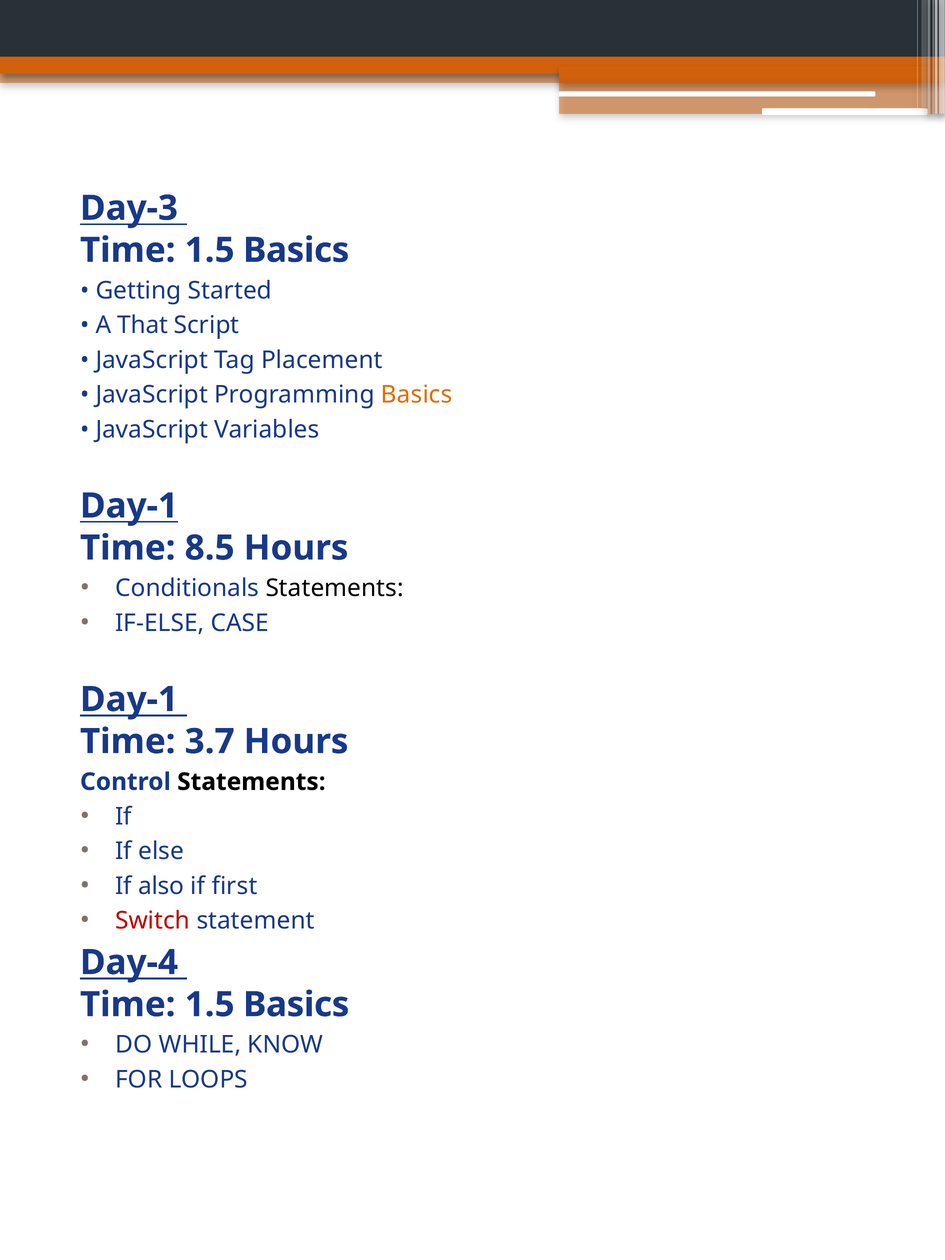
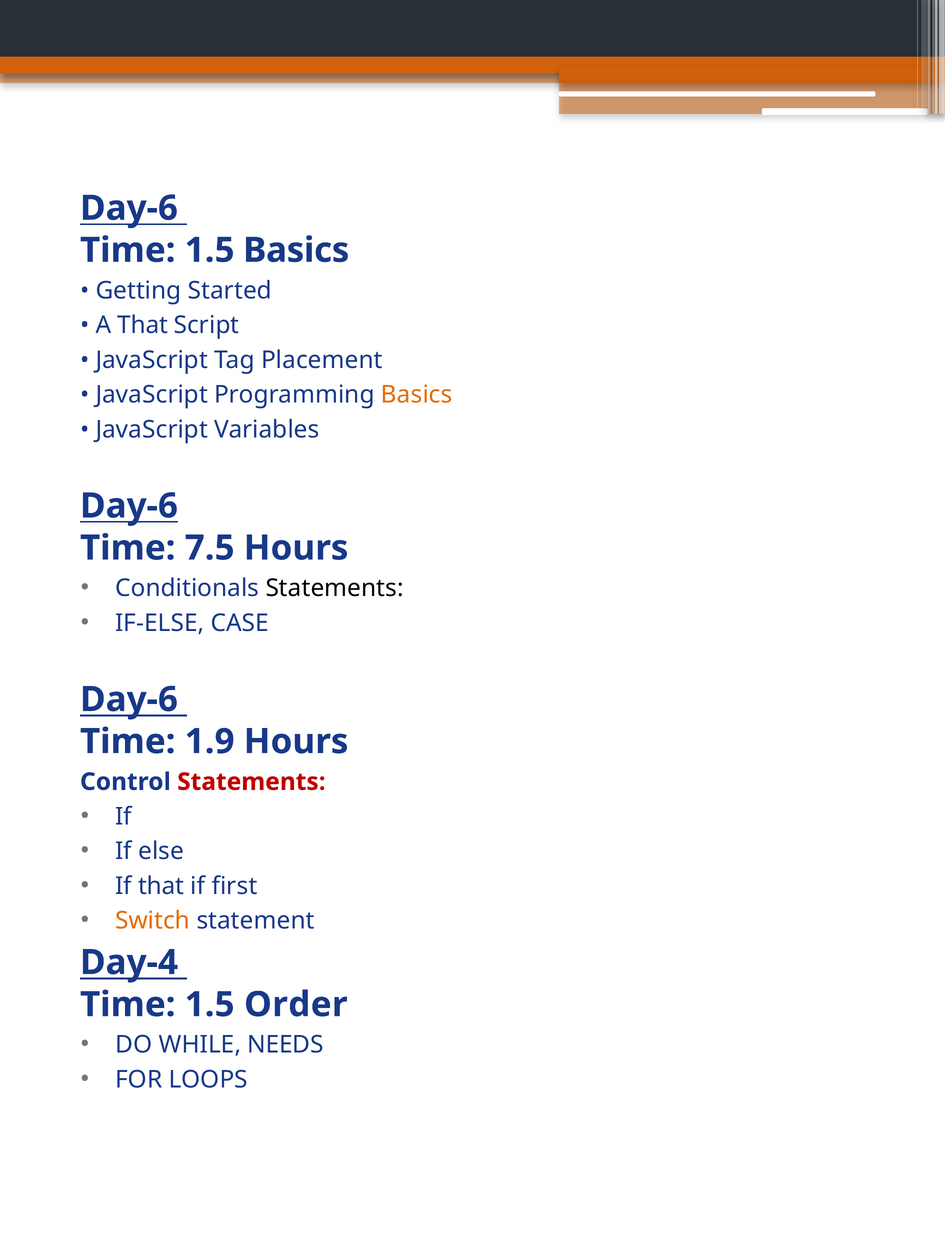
Day-3 at (129, 208): Day-3 -> Day-6
Day-1 at (129, 506): Day-1 -> Day-6
8.5: 8.5 -> 7.5
Day-1 at (129, 699): Day-1 -> Day-6
3.7: 3.7 -> 1.9
Statements at (251, 782) colour: black -> red
If also: also -> that
Switch colour: red -> orange
Basics at (296, 1005): Basics -> Order
KNOW: KNOW -> NEEDS
